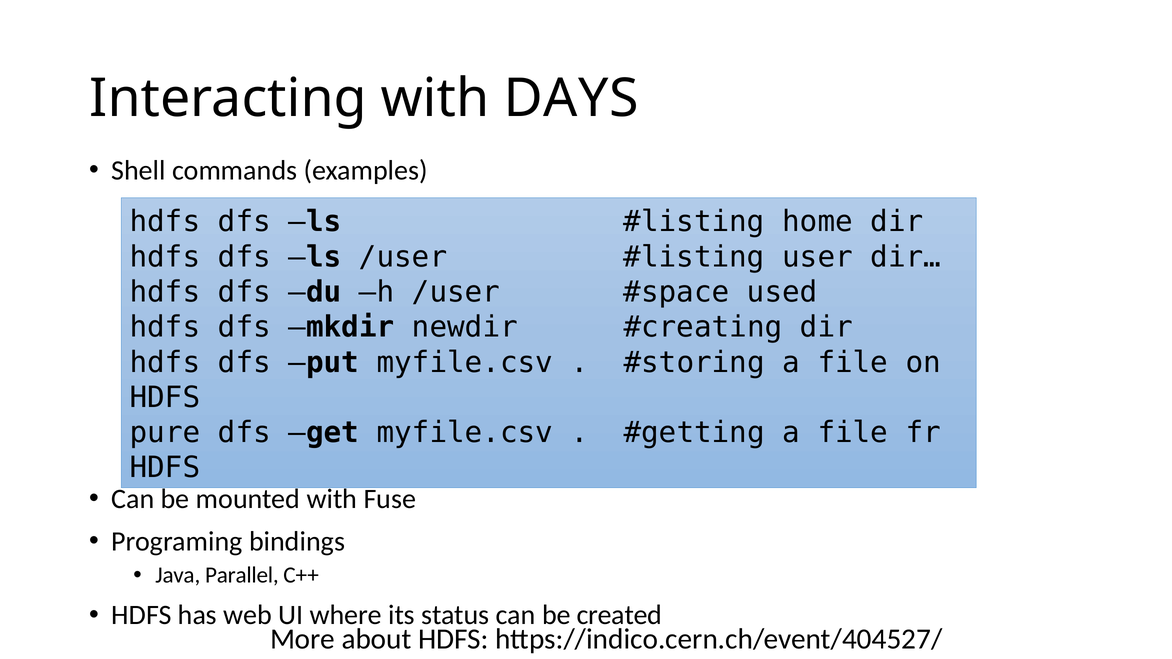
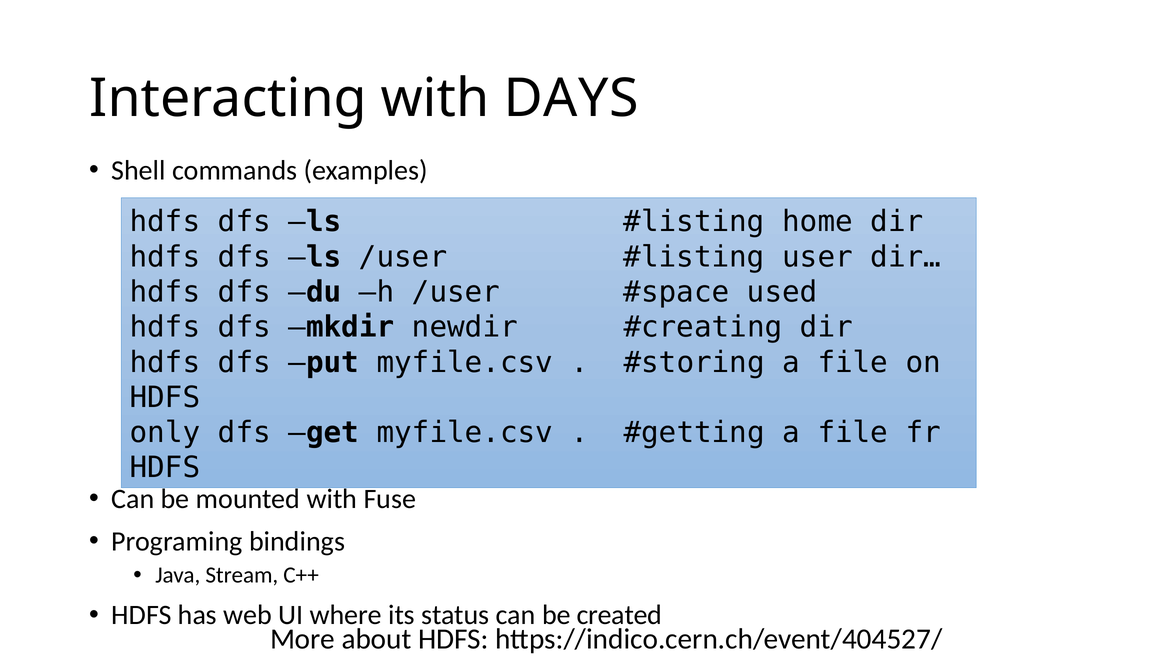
pure: pure -> only
Parallel: Parallel -> Stream
